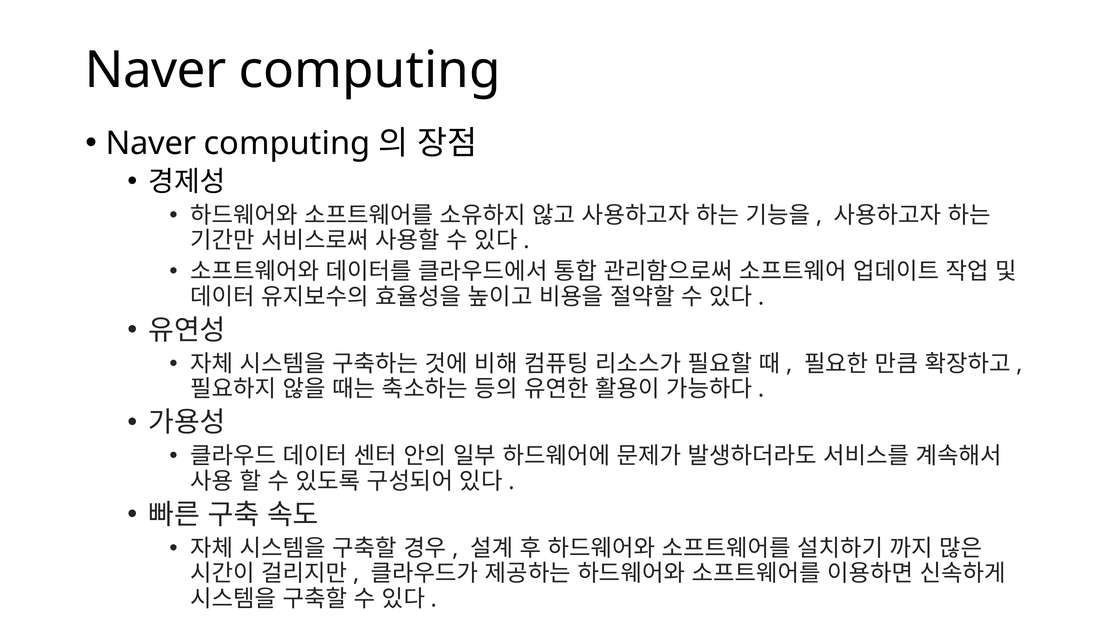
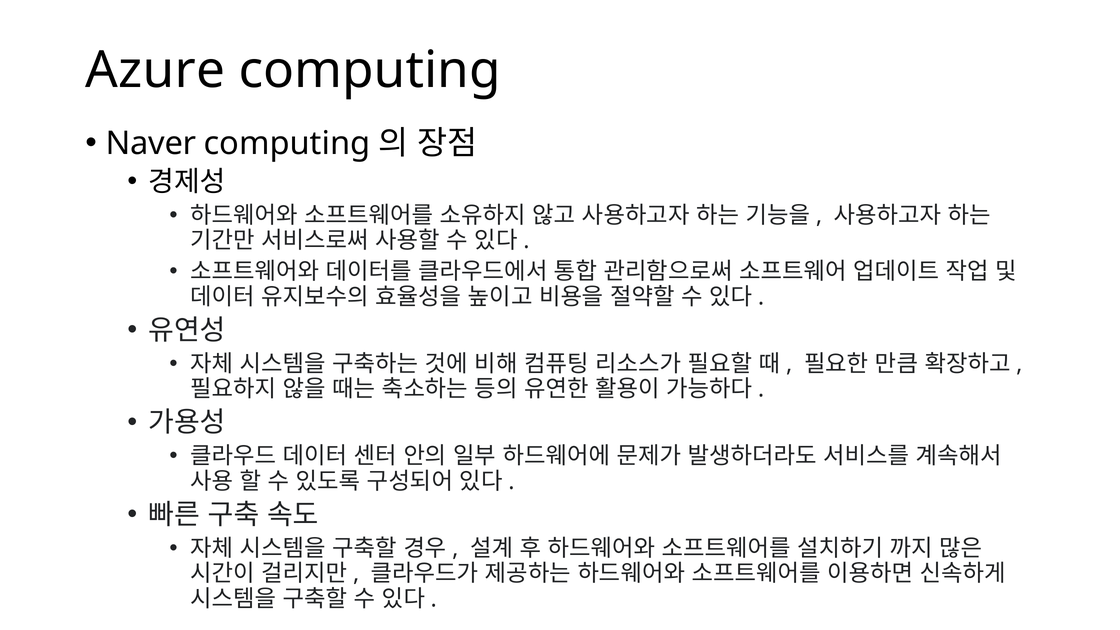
Naver at (156, 70): Naver -> Azure
